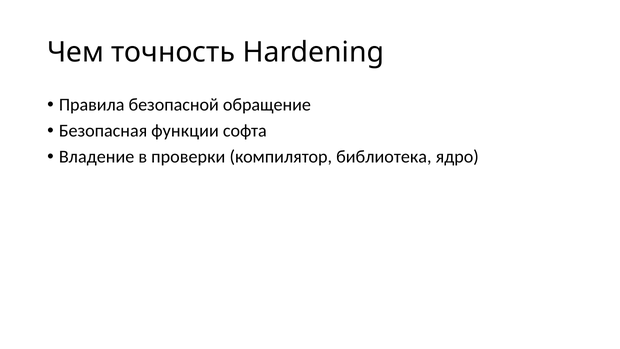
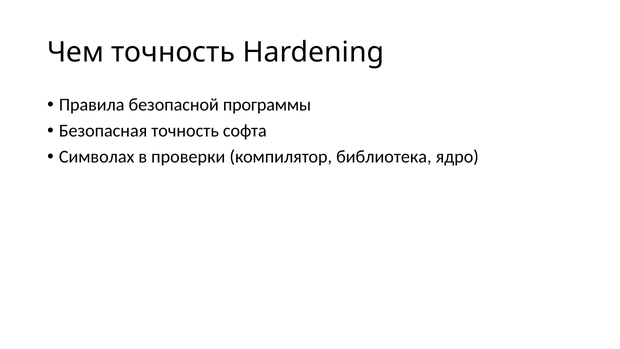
обращение: обращение -> программы
Безопасная функции: функции -> точность
Владение: Владение -> Символах
